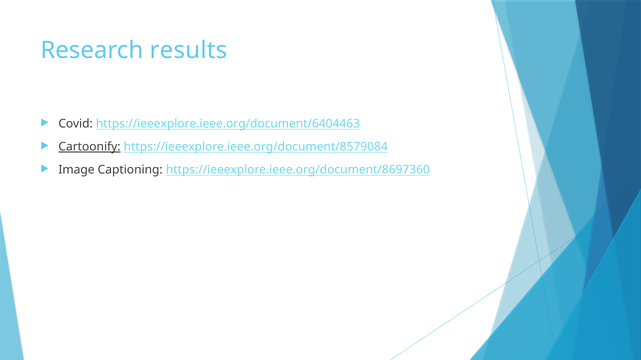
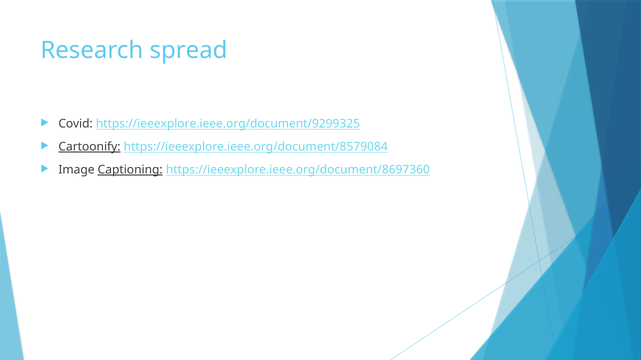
results: results -> spread
https://ieeexplore.ieee.org/document/6404463: https://ieeexplore.ieee.org/document/6404463 -> https://ieeexplore.ieee.org/document/9299325
Captioning underline: none -> present
